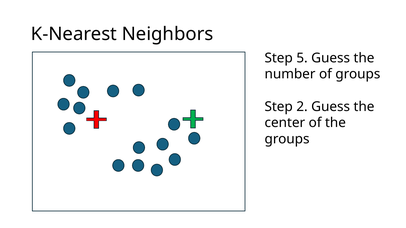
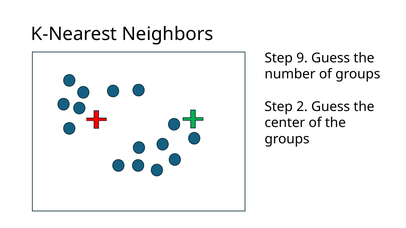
5: 5 -> 9
